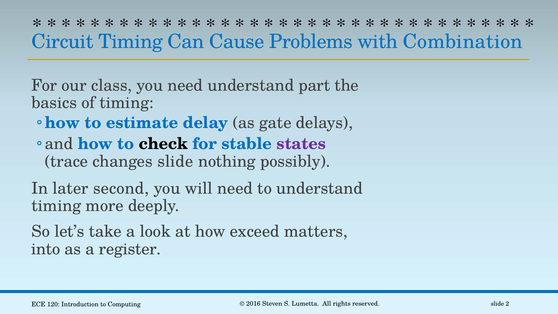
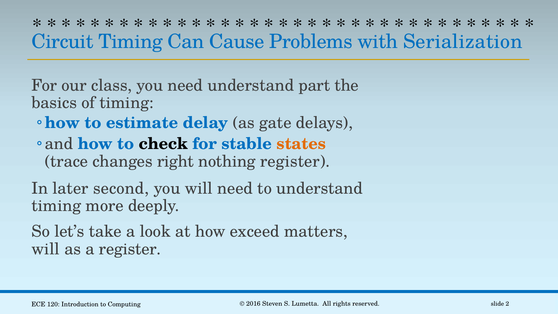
Combination: Combination -> Serialization
states colour: purple -> orange
changes slide: slide -> right
nothing possibly: possibly -> register
into at (46, 249): into -> will
